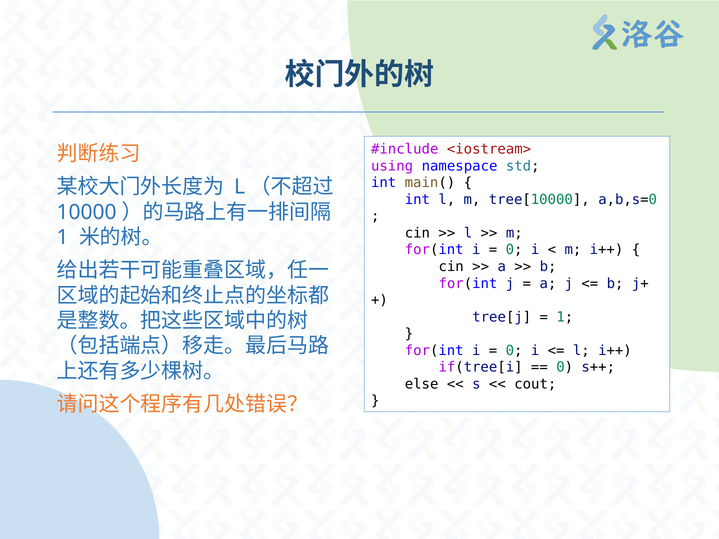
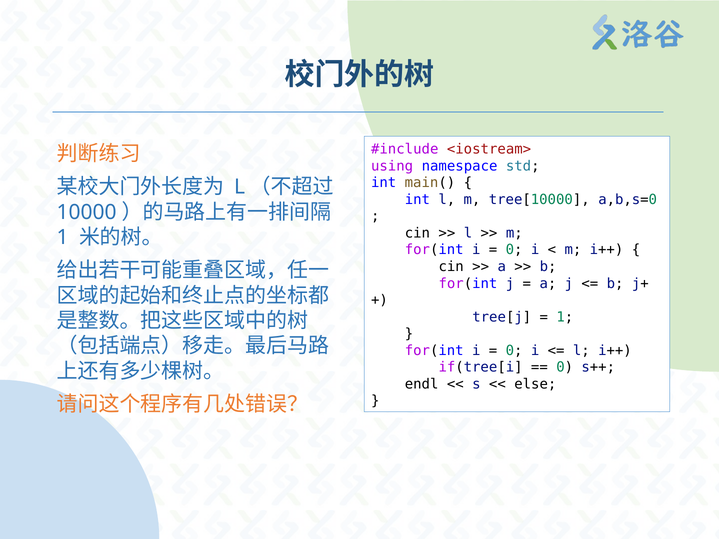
else: else -> endl
cout: cout -> else
